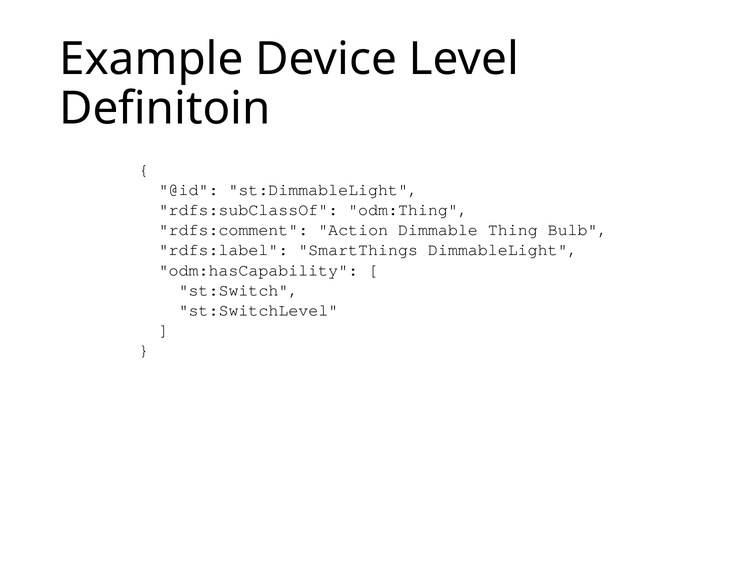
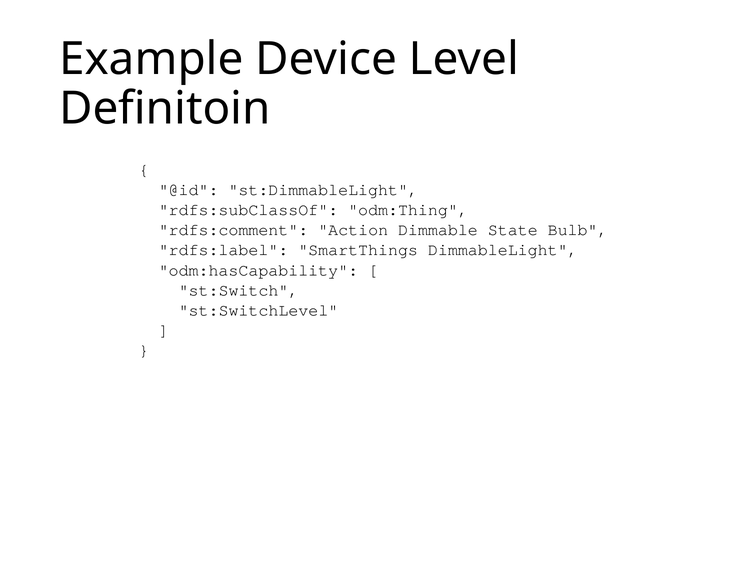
Thing: Thing -> State
